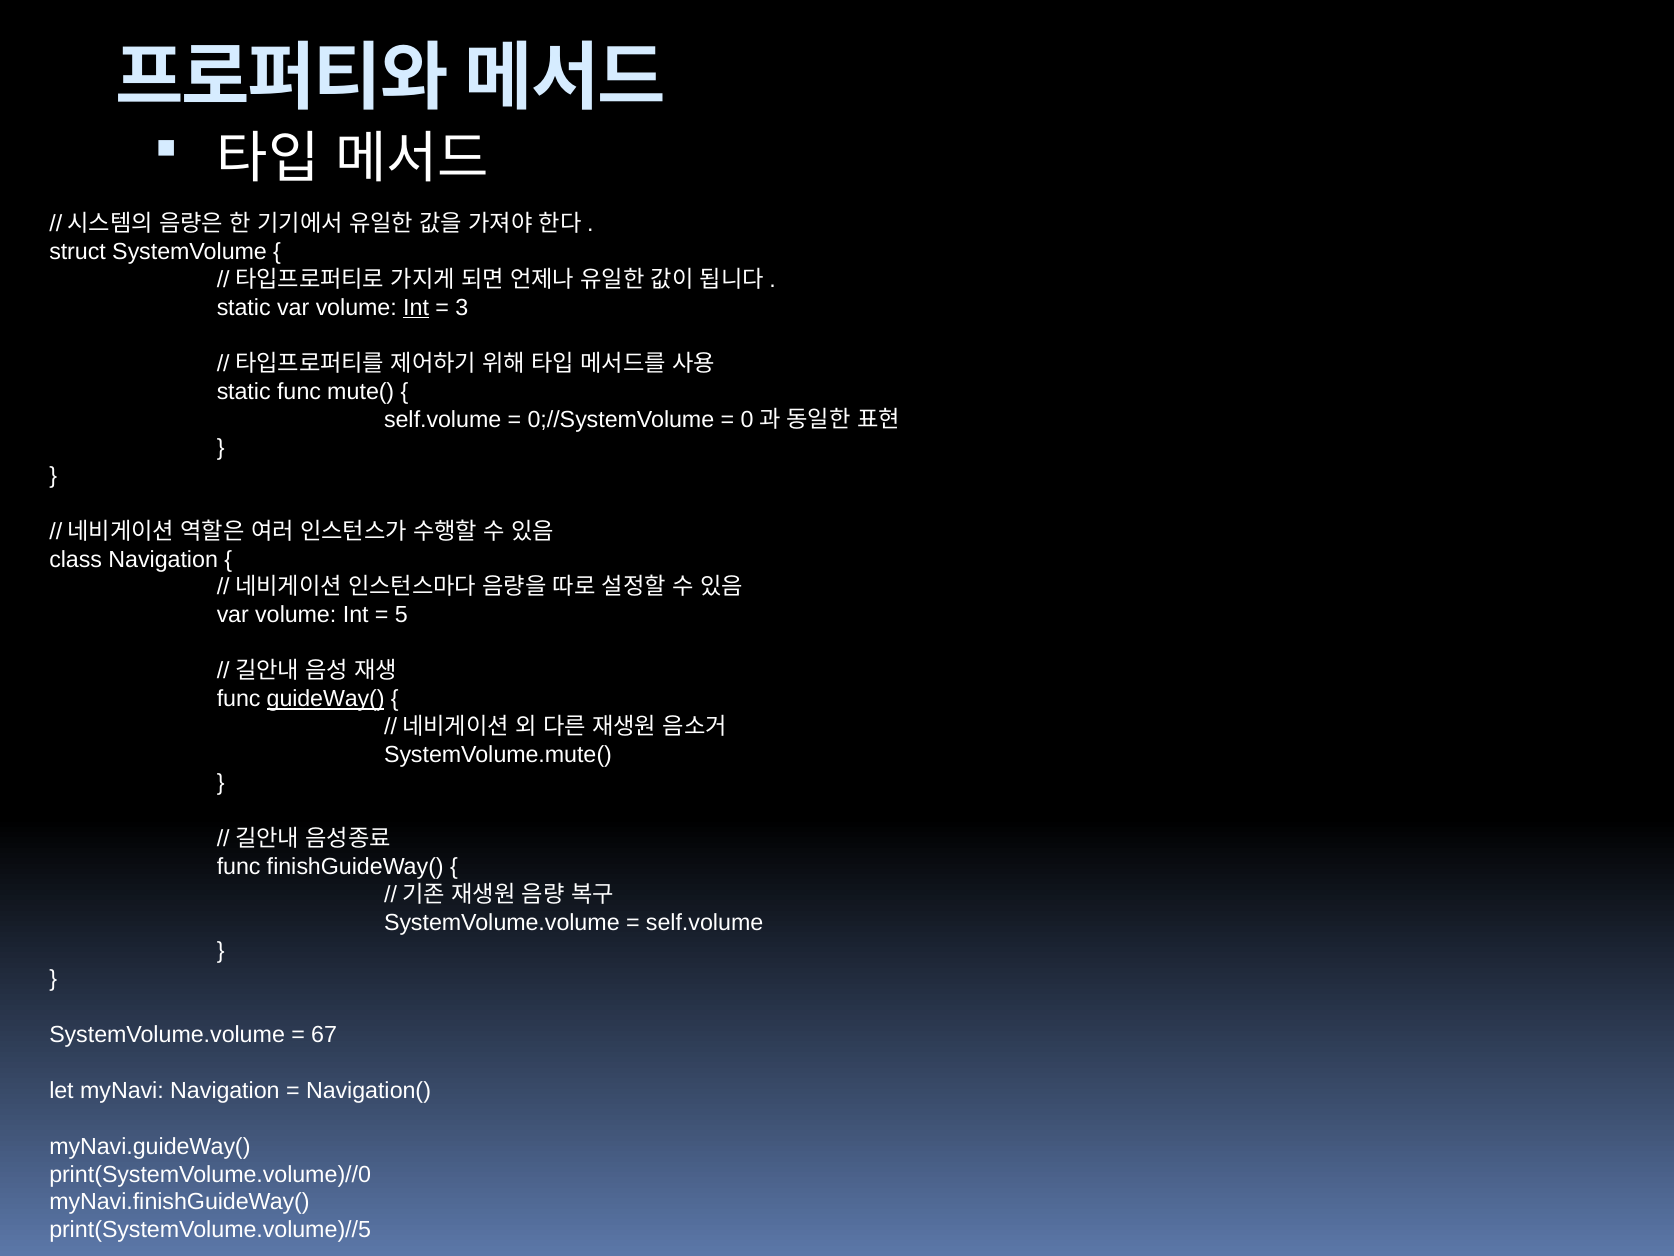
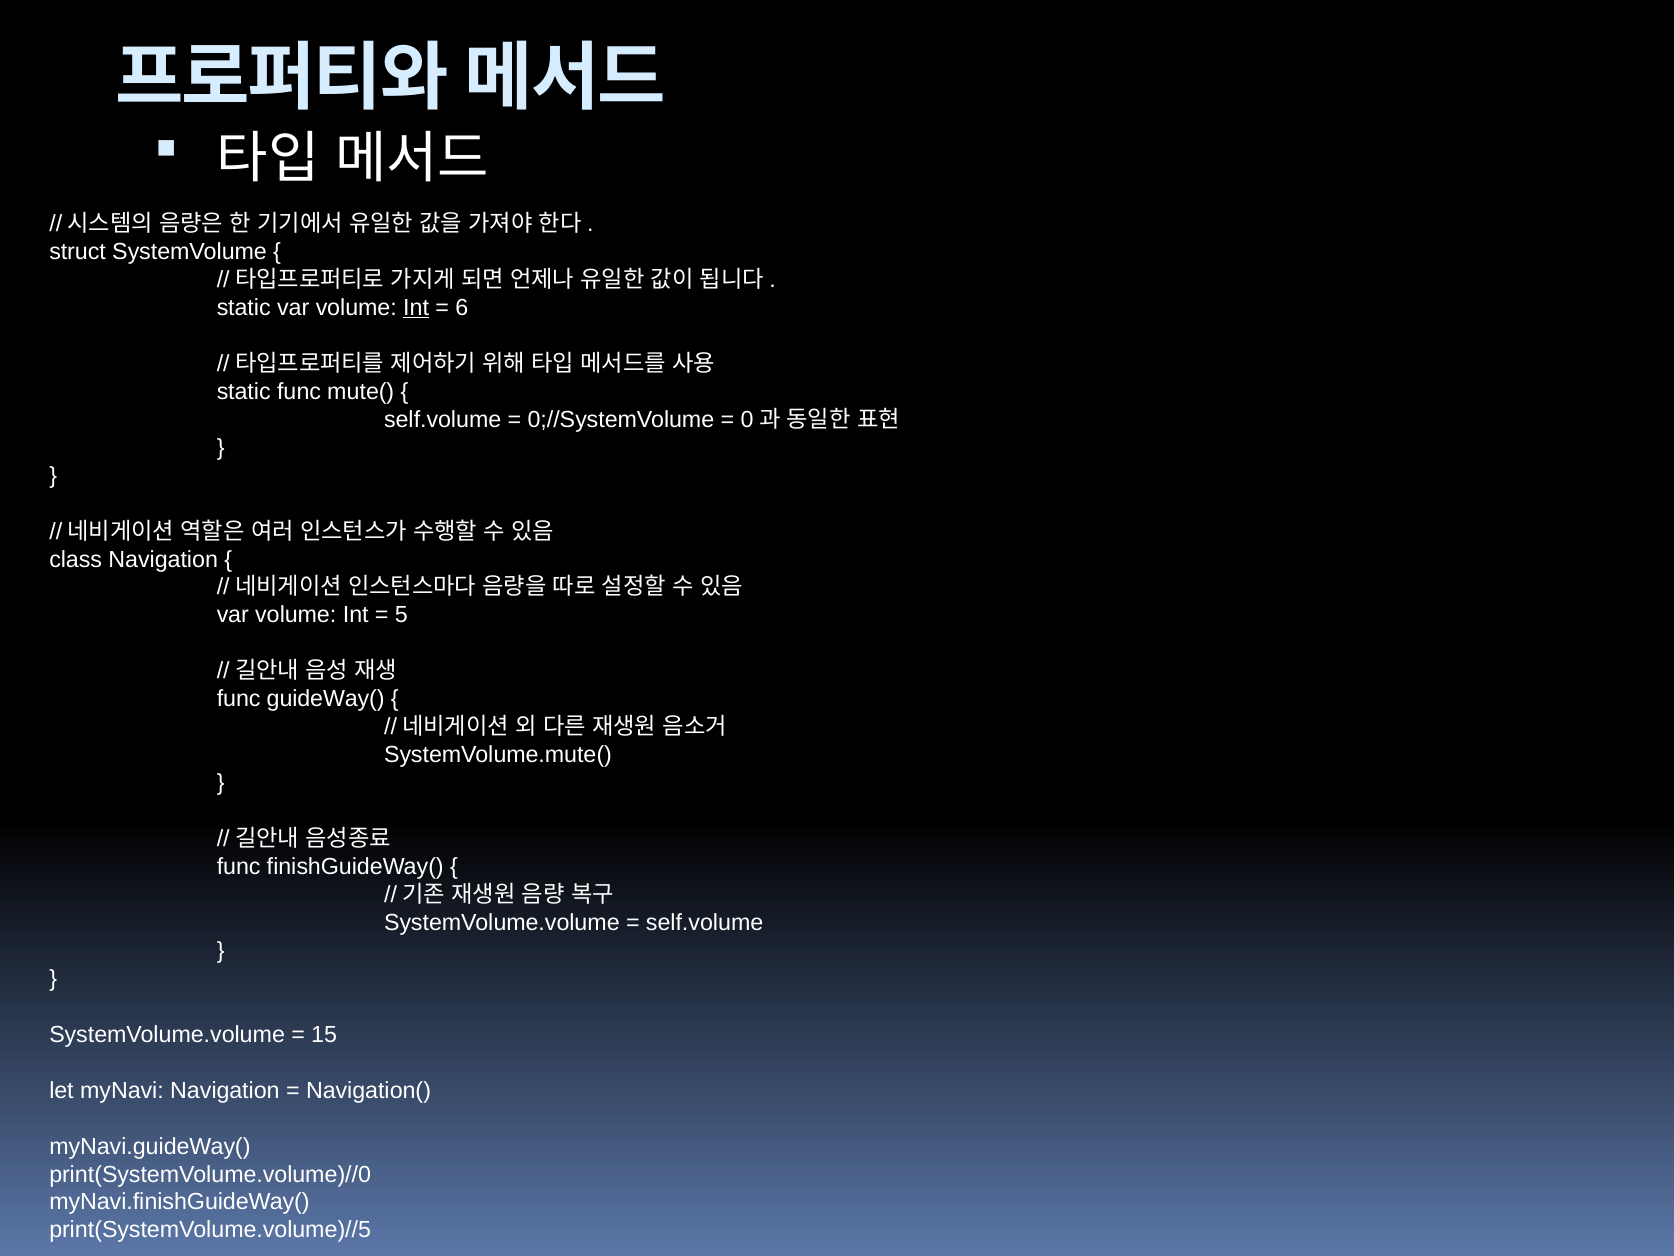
3: 3 -> 6
guideWay( underline: present -> none
67: 67 -> 15
